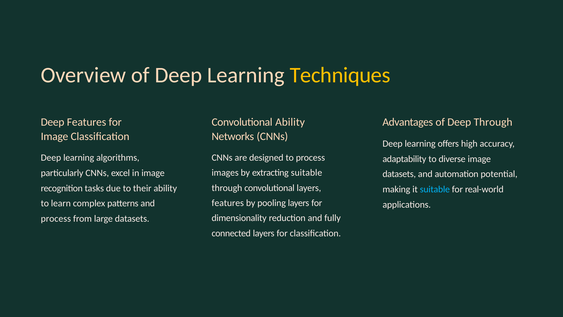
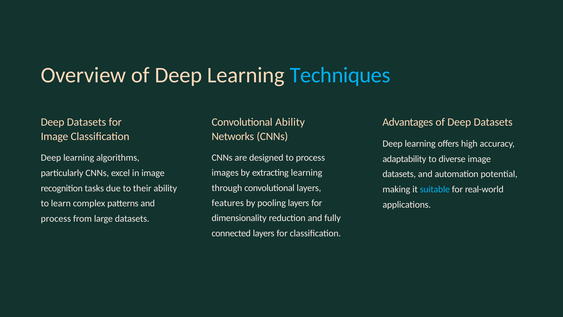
Techniques colour: yellow -> light blue
of Deep Through: Through -> Datasets
Features at (87, 122): Features -> Datasets
extracting suitable: suitable -> learning
